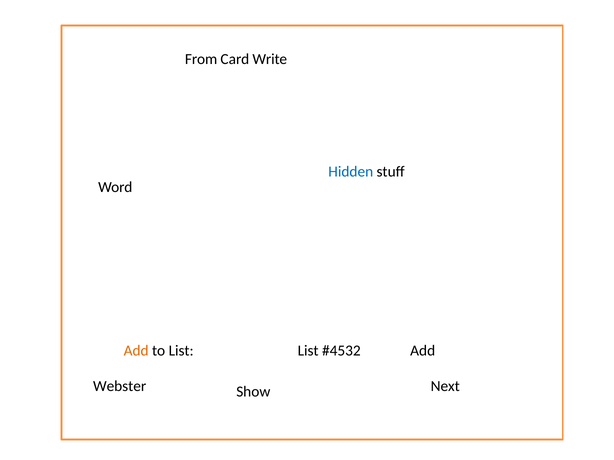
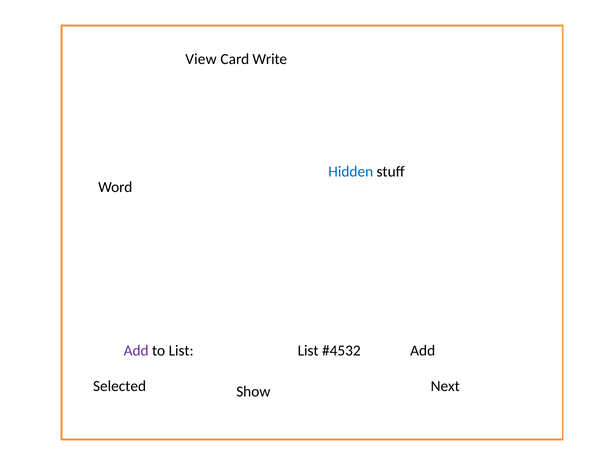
From: From -> View
Add at (136, 351) colour: orange -> purple
Webster: Webster -> Selected
